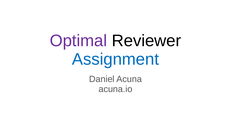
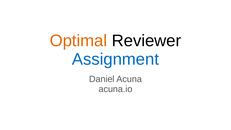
Optimal colour: purple -> orange
